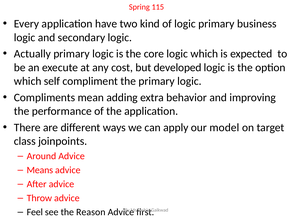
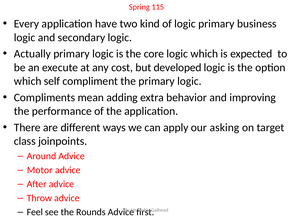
model: model -> asking
Means: Means -> Motor
Reason: Reason -> Rounds
